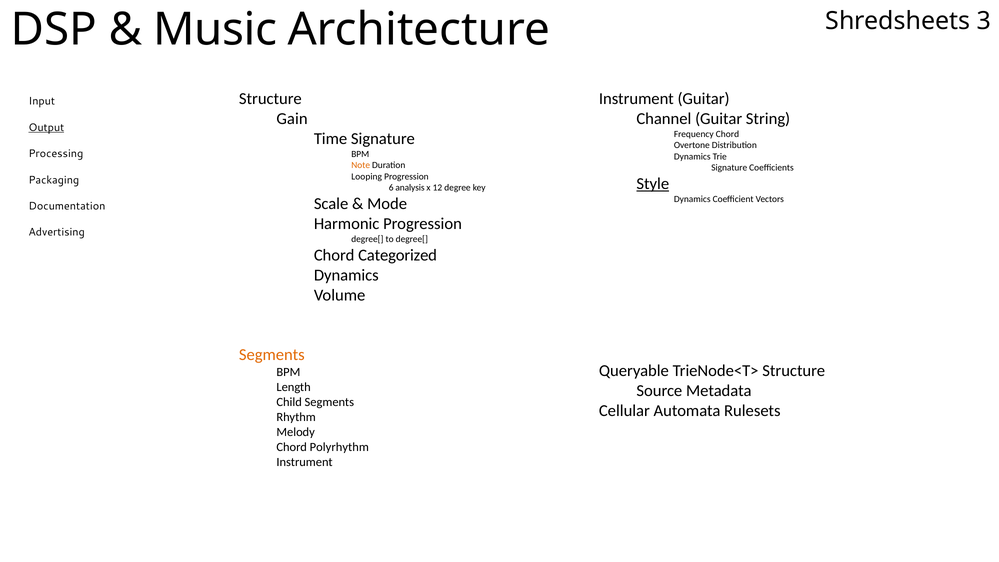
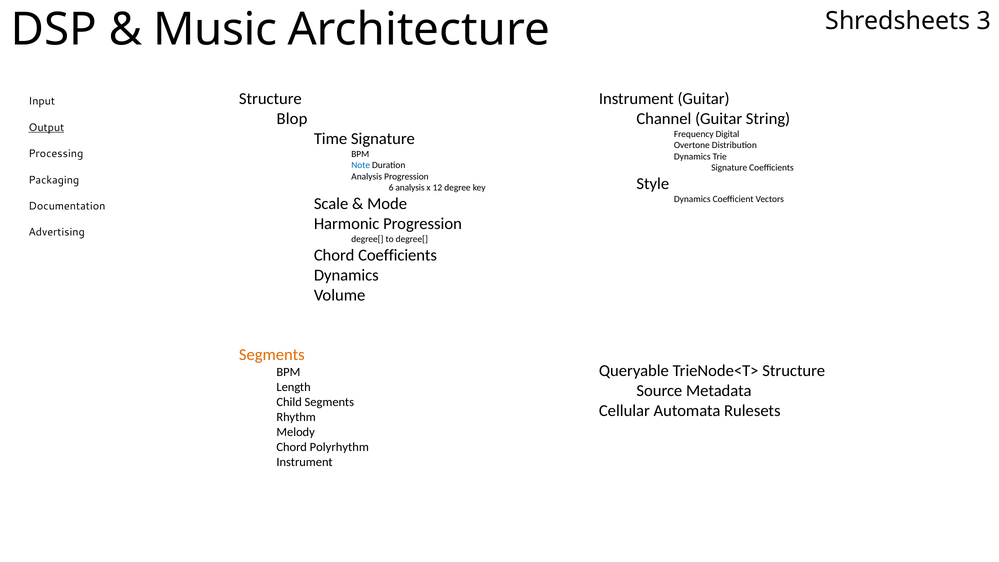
Gain: Gain -> Blop
Frequency Chord: Chord -> Digital
Note colour: orange -> blue
Looping at (367, 176): Looping -> Analysis
Style underline: present -> none
Chord Categorized: Categorized -> Coefficients
